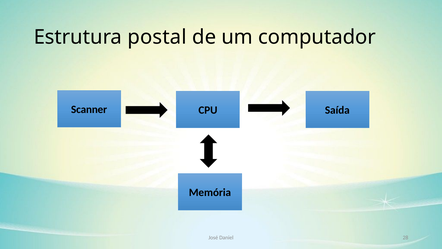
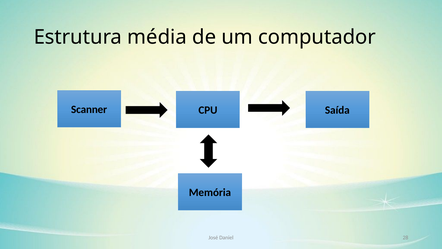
postal: postal -> média
